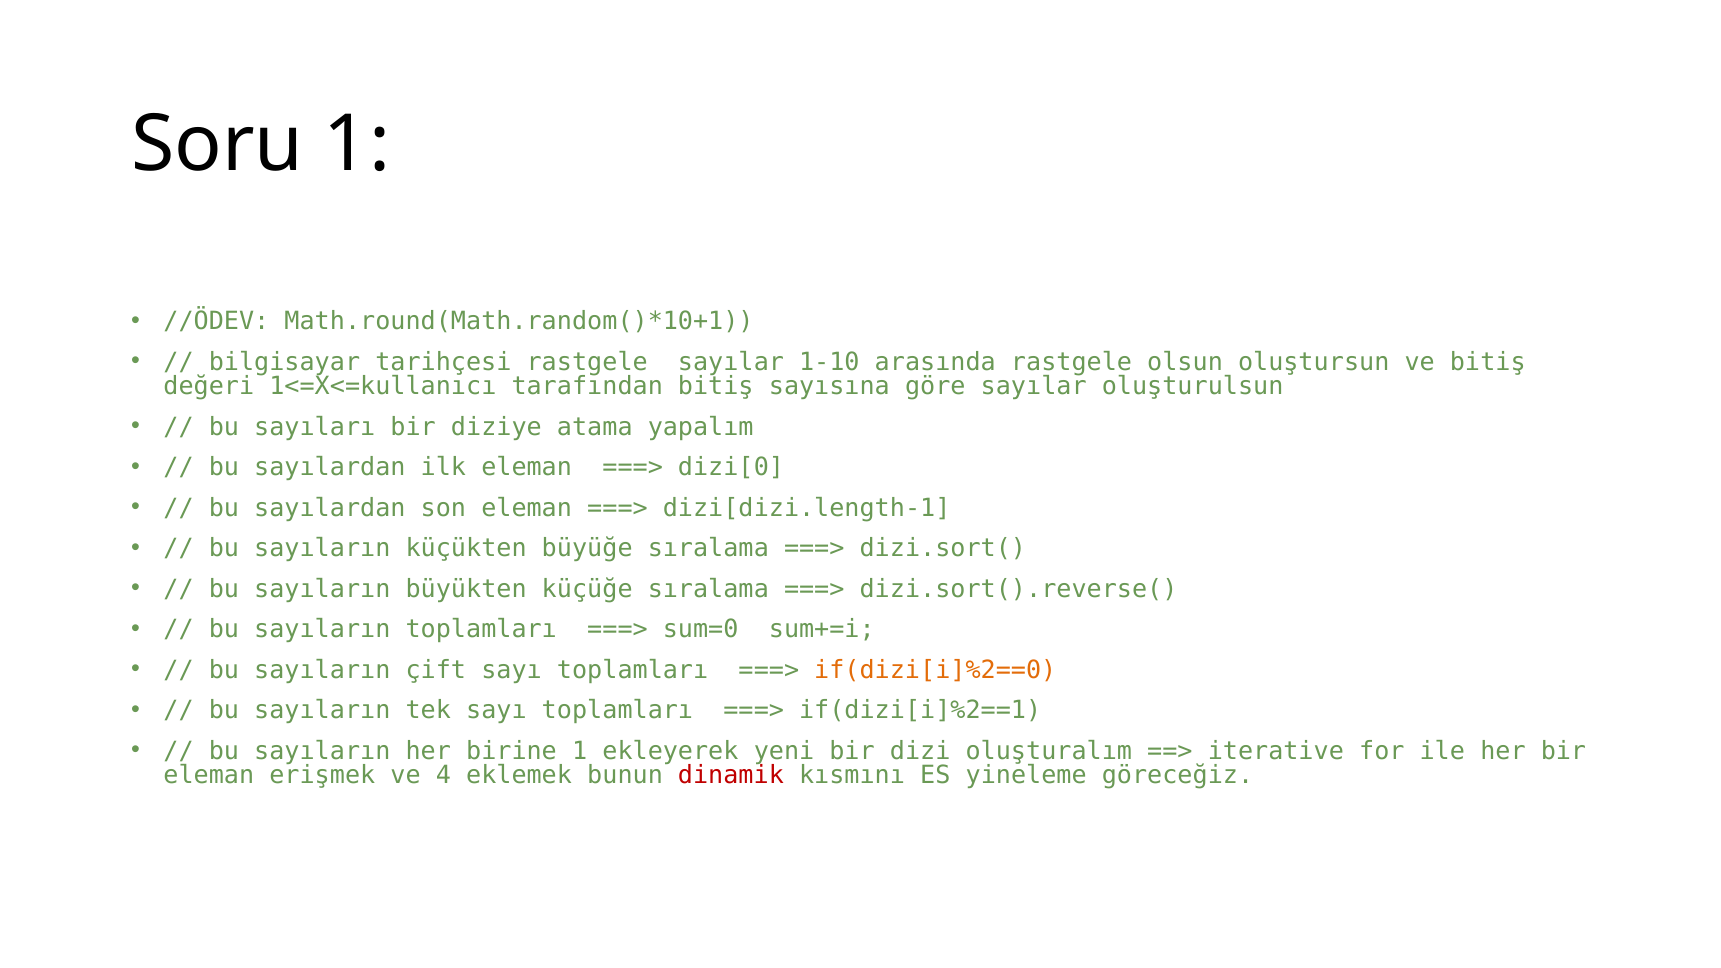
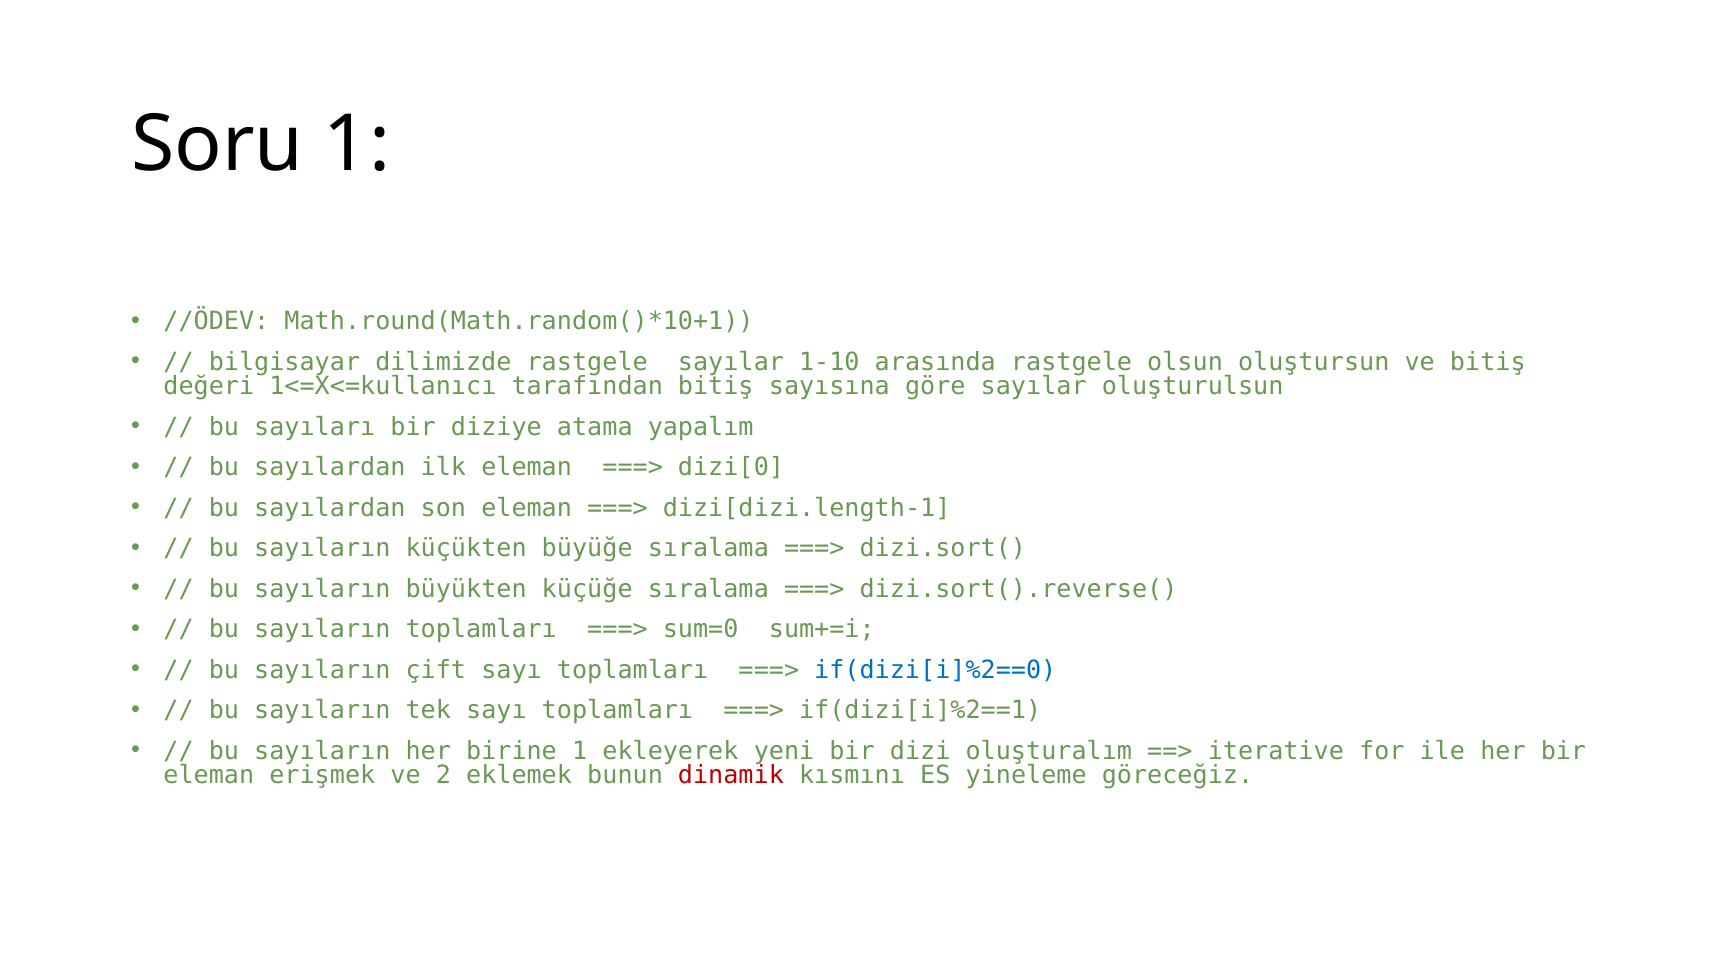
tarihçesi: tarihçesi -> dilimizde
if(dizi[i]%2==0 colour: orange -> blue
4: 4 -> 2
